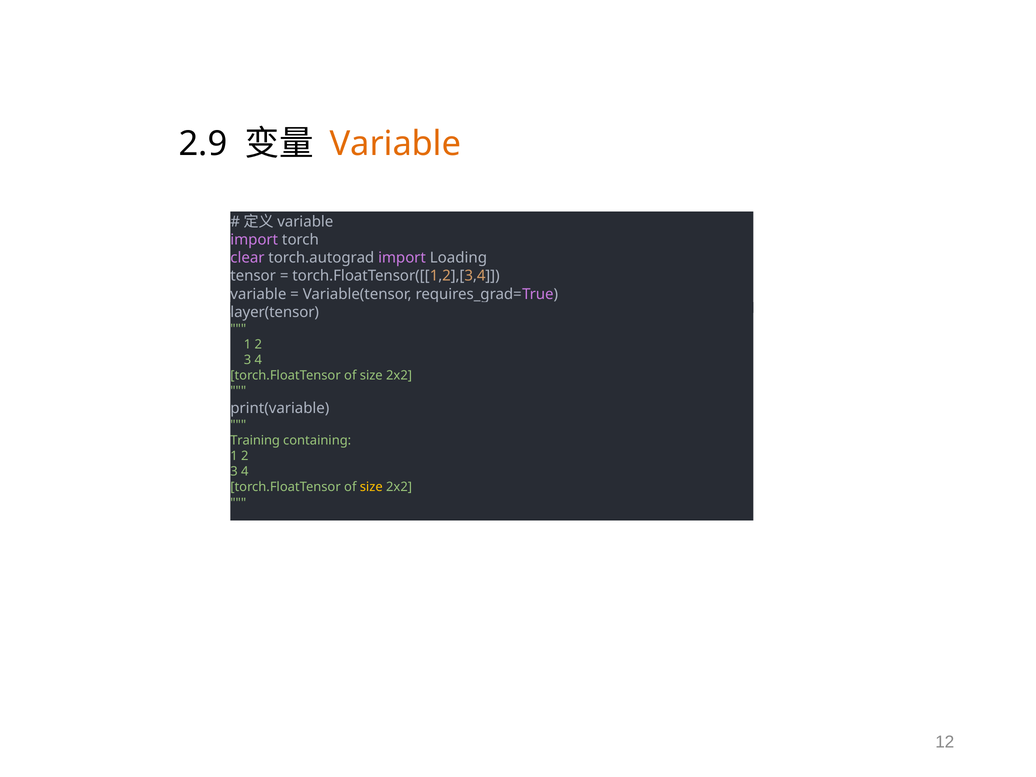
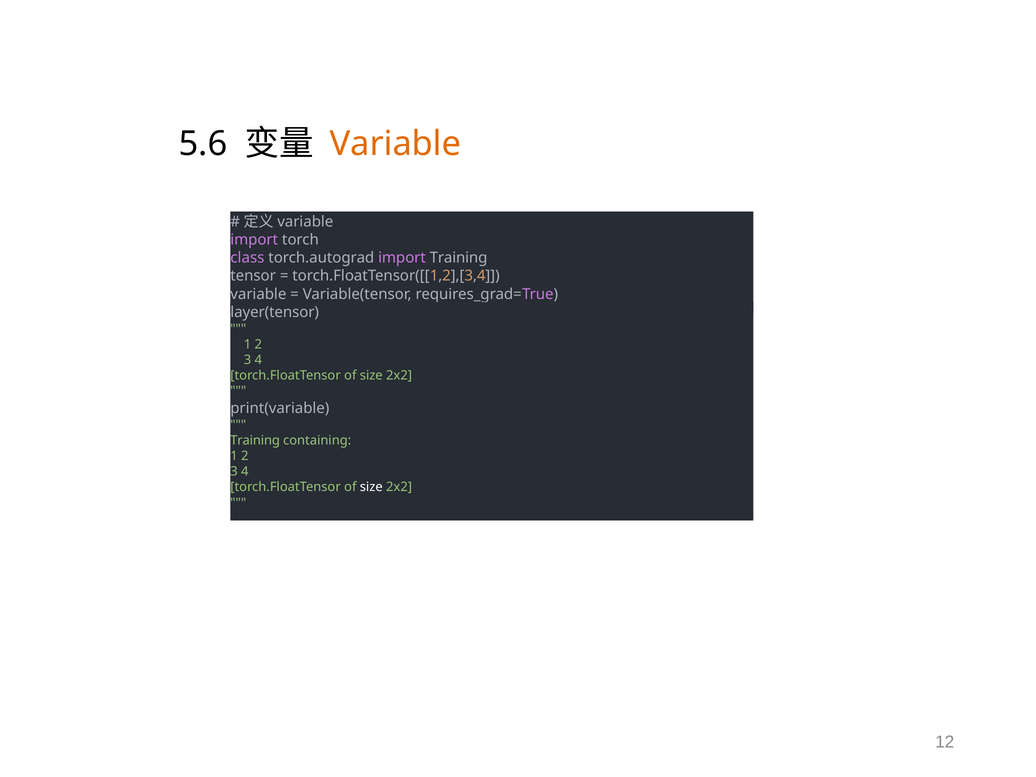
2.9: 2.9 -> 5.6
clear: clear -> class
import Loading: Loading -> Training
size at (371, 487) colour: yellow -> white
